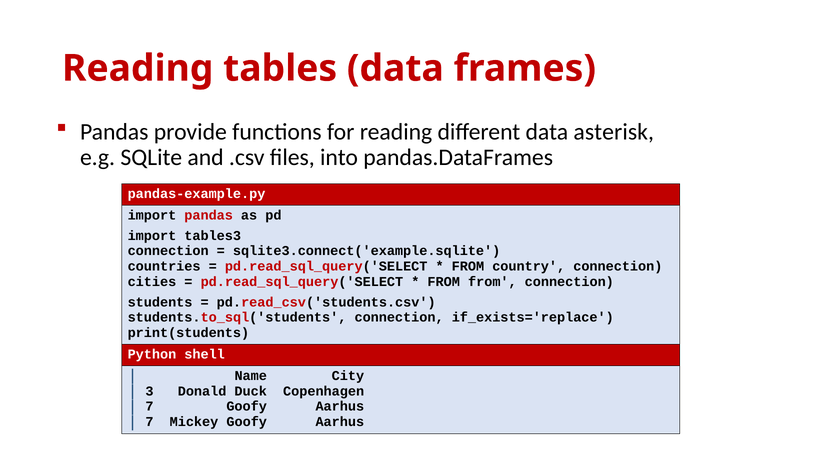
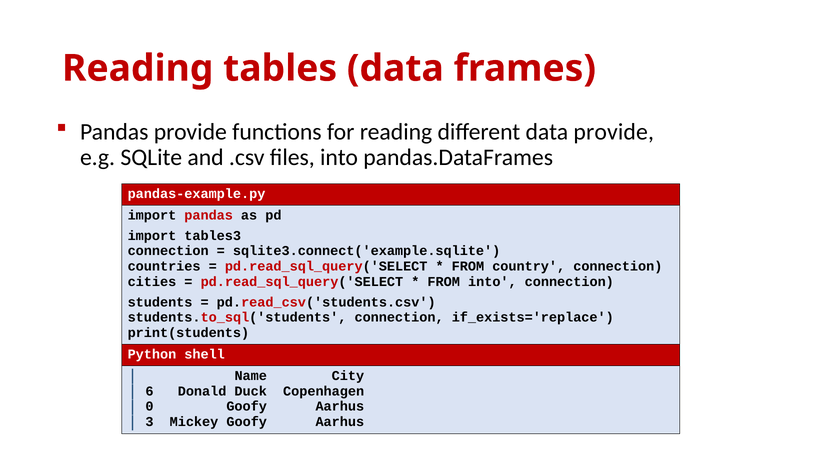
data asterisk: asterisk -> provide
FROM from: from -> into
3: 3 -> 6
7 at (150, 406): 7 -> 0
7 at (150, 421): 7 -> 3
